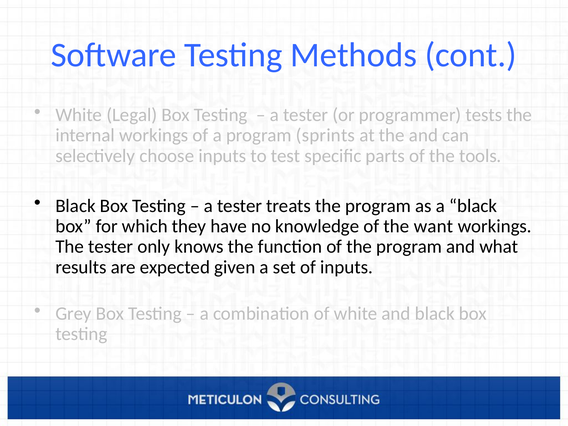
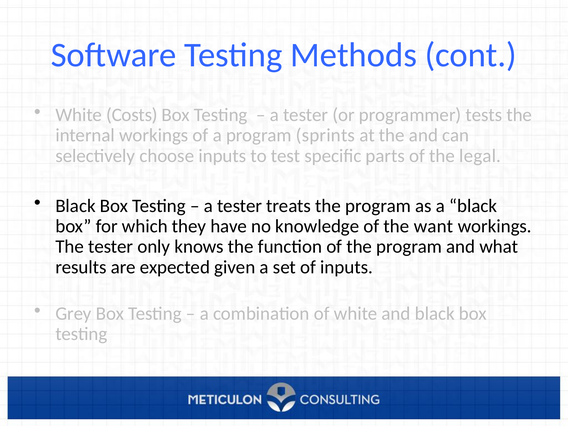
Legal: Legal -> Costs
tools: tools -> legal
